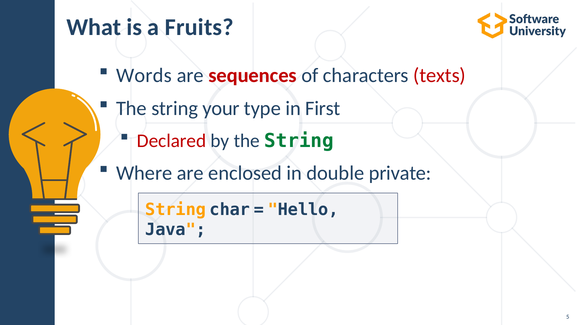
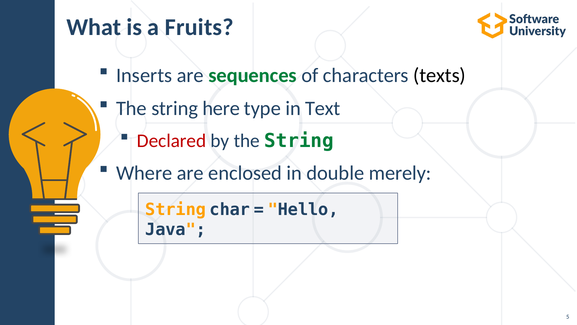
Words: Words -> Inserts
sequences colour: red -> green
texts colour: red -> black
your: your -> here
First: First -> Text
private: private -> merely
